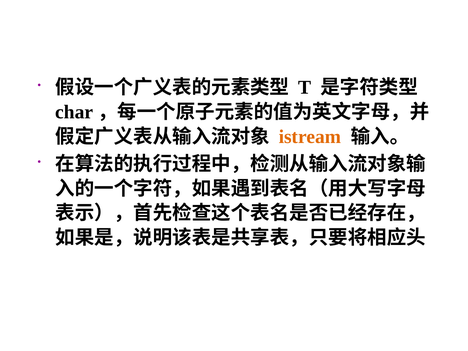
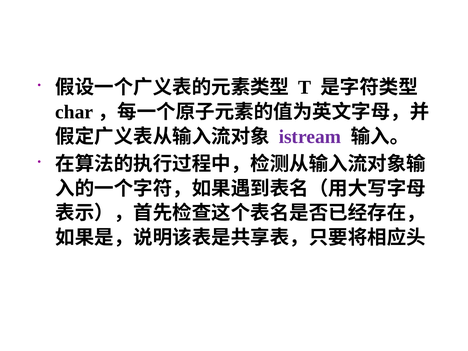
istream colour: orange -> purple
